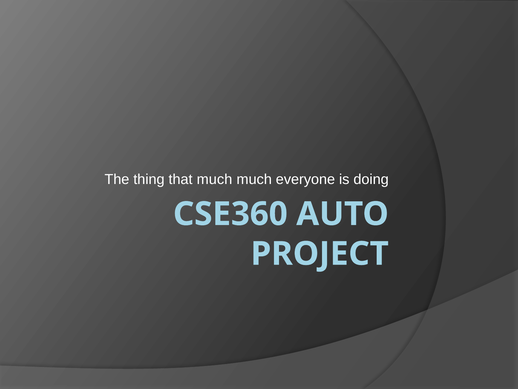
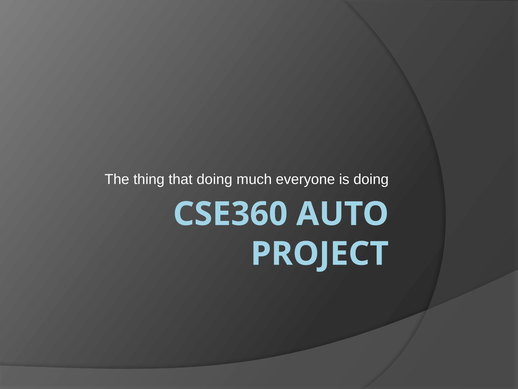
that much: much -> doing
